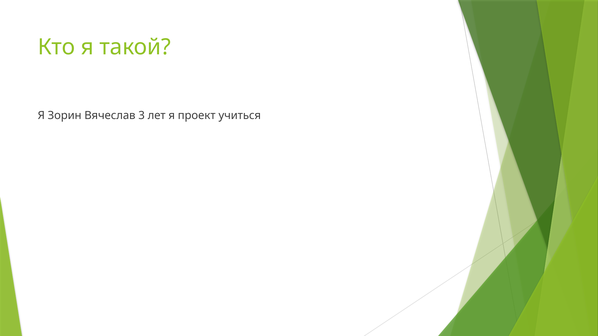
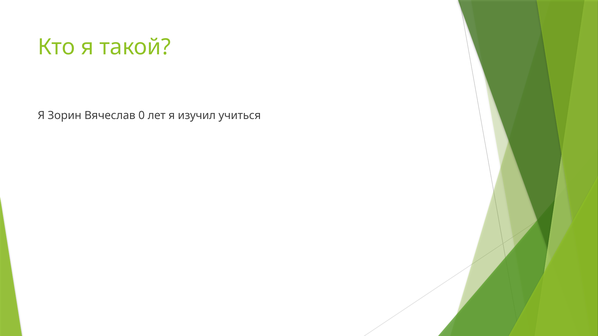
3: 3 -> 0
проект: проект -> изучил
